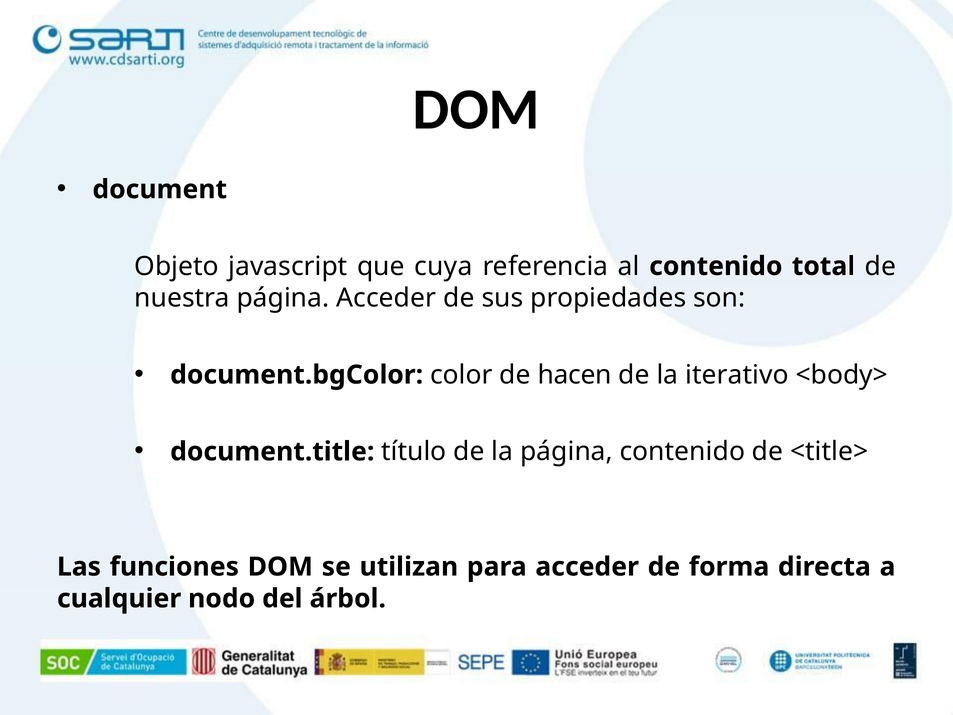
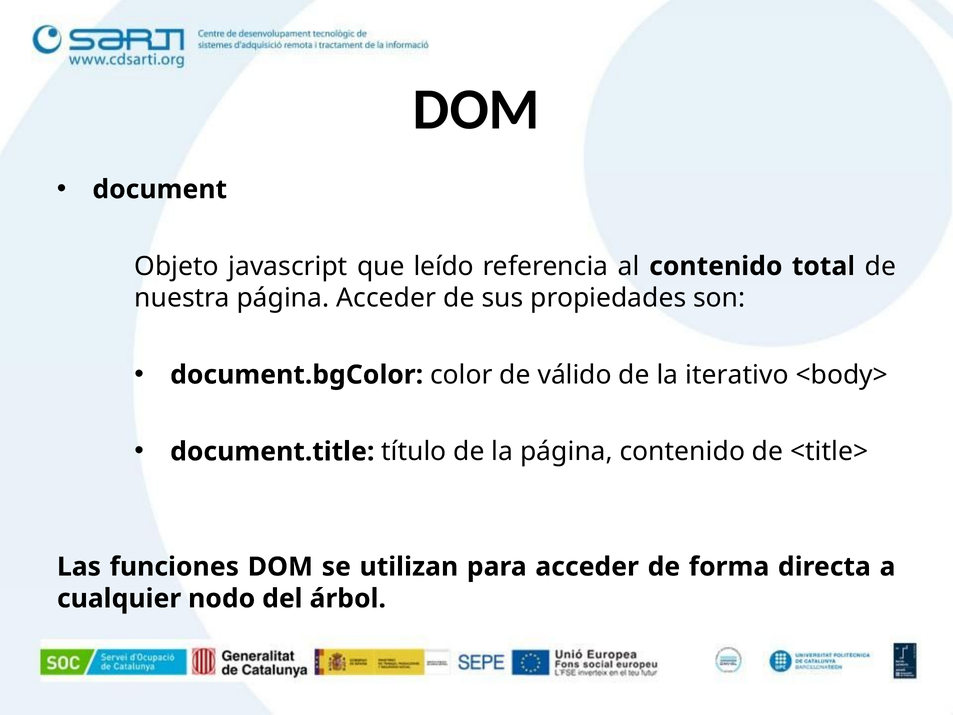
cuya: cuya -> leído
hacen: hacen -> válido
